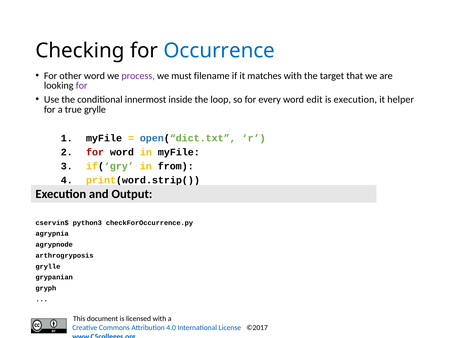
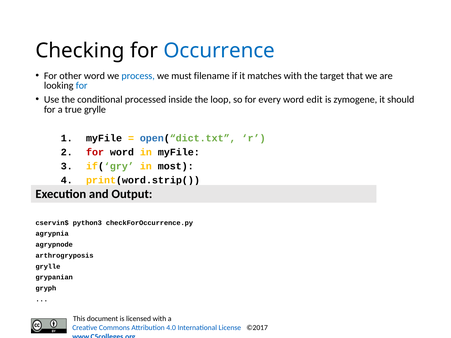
process colour: purple -> blue
for at (82, 86) colour: purple -> blue
innermost: innermost -> processed
is execution: execution -> zymogene
helper: helper -> should
from: from -> most
